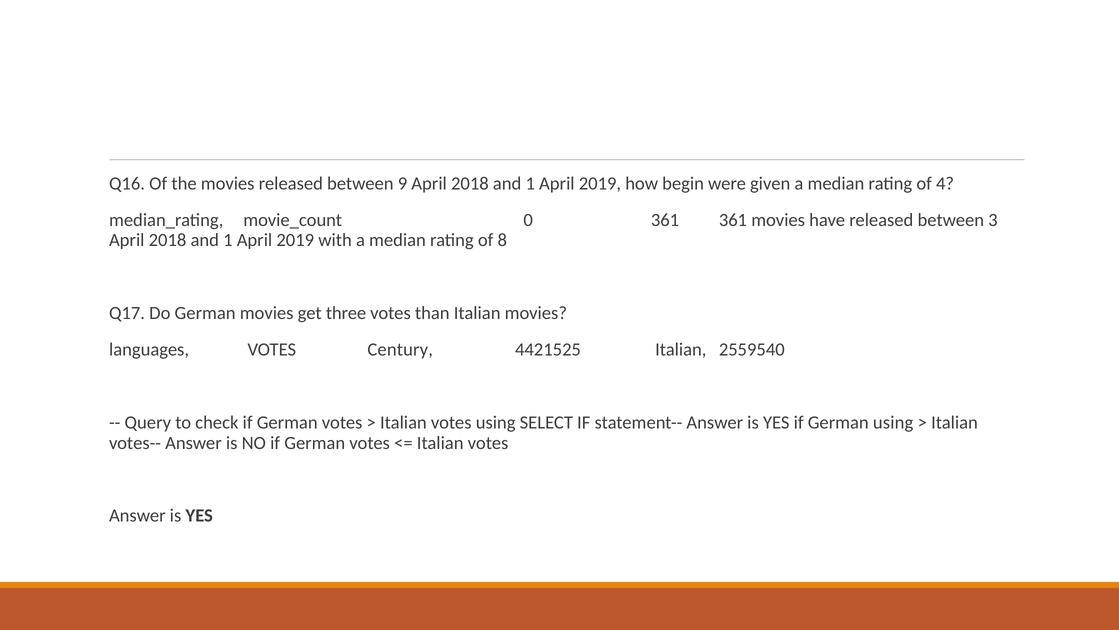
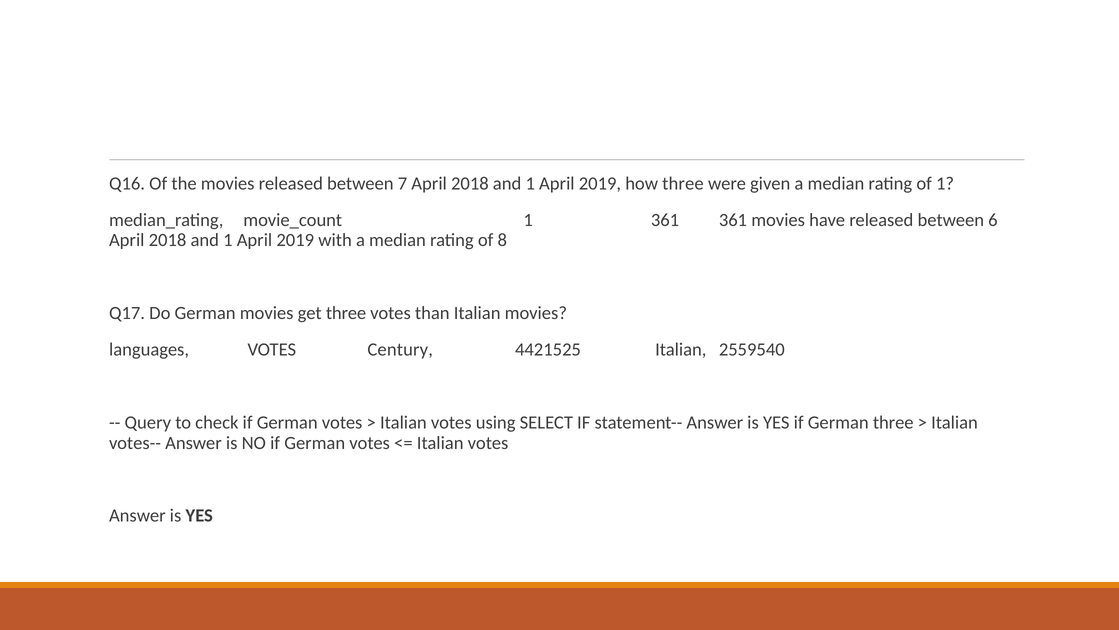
9: 9 -> 7
how begin: begin -> three
of 4: 4 -> 1
movie_count 0: 0 -> 1
3: 3 -> 6
German using: using -> three
